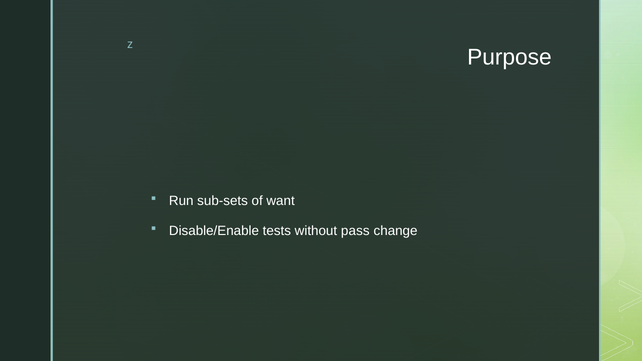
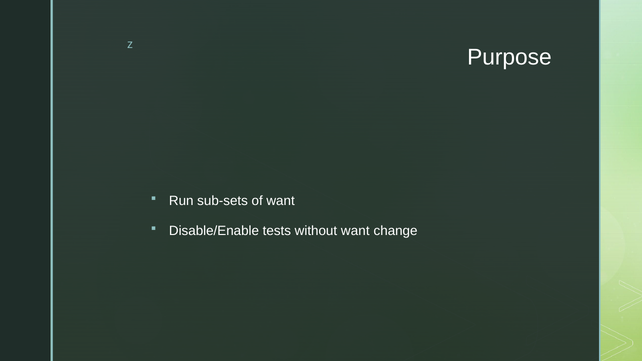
without pass: pass -> want
